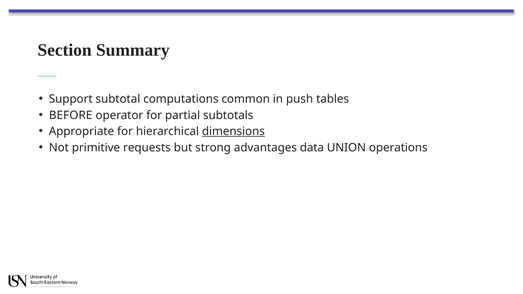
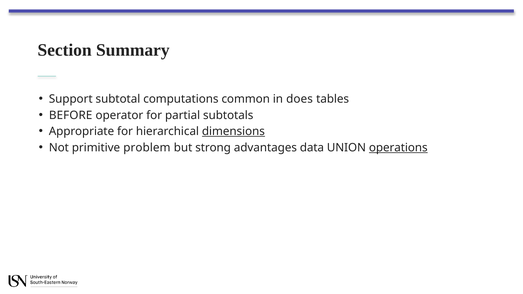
push: push -> does
requests: requests -> problem
operations underline: none -> present
